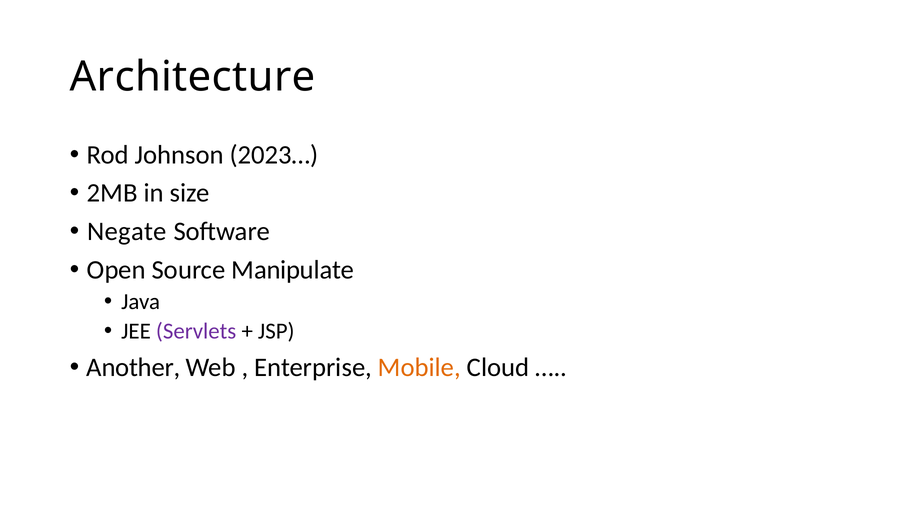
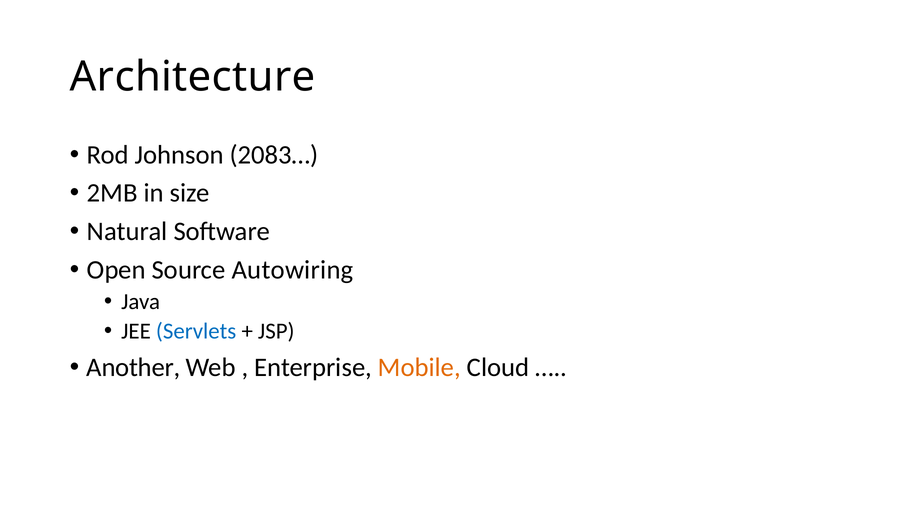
2023…: 2023… -> 2083…
Negate: Negate -> Natural
Manipulate: Manipulate -> Autowiring
Servlets colour: purple -> blue
